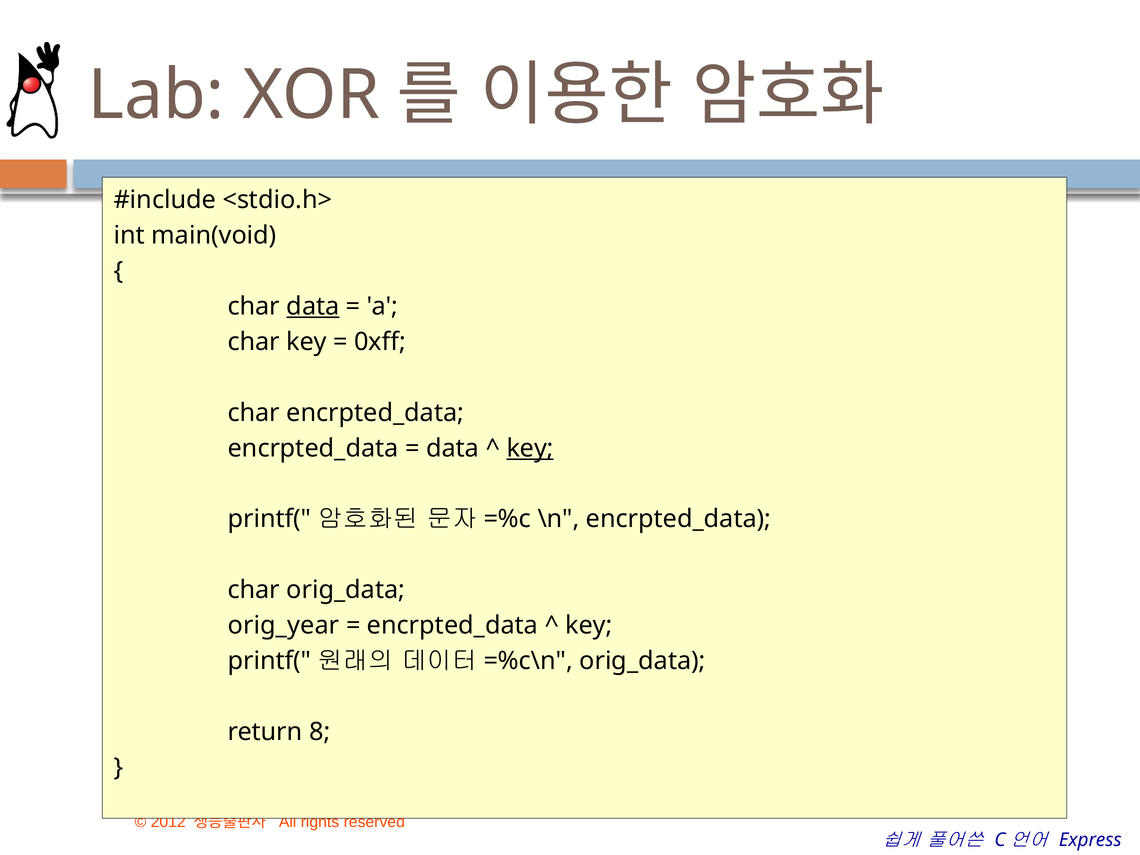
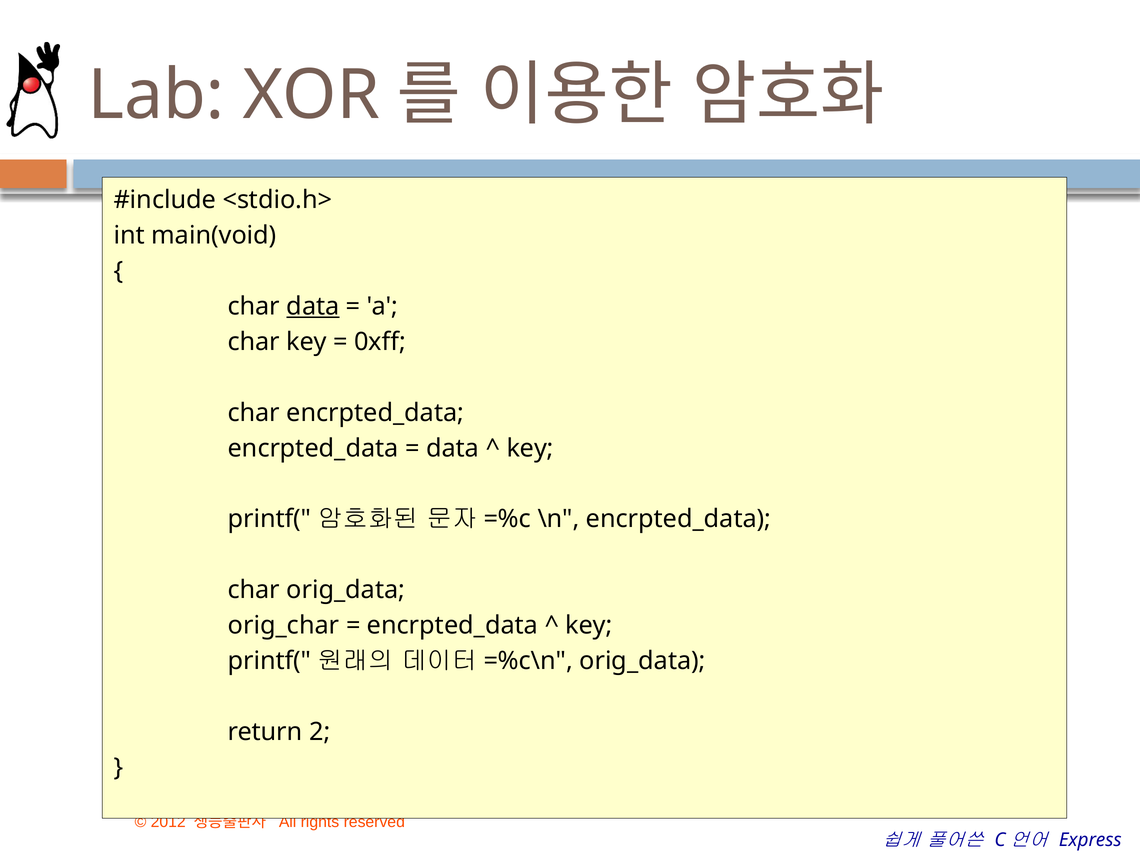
key at (530, 448) underline: present -> none
orig_year: orig_year -> orig_char
8: 8 -> 2
